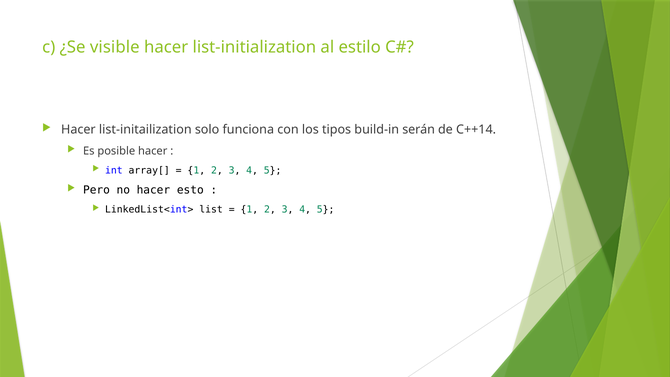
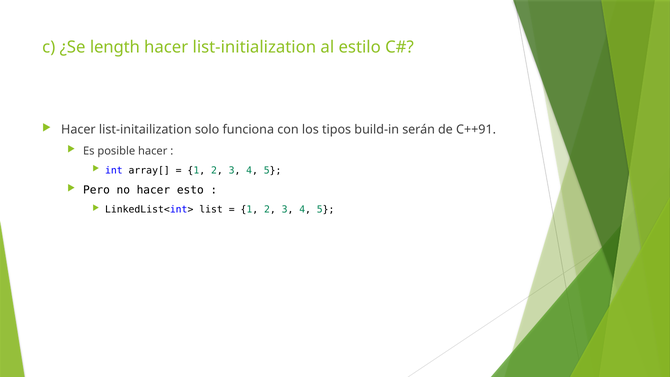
visible: visible -> length
C++14: C++14 -> C++91
